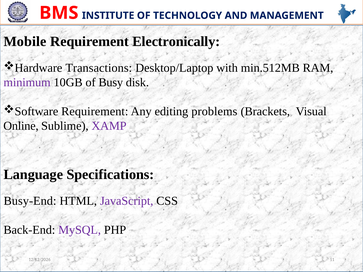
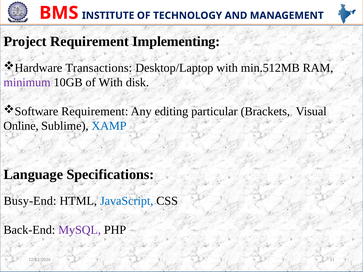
Mobile: Mobile -> Project
Electronically: Electronically -> Implementing
of Busy: Busy -> With
problems: problems -> particular
XAMP colour: purple -> blue
JavaScript colour: purple -> blue
